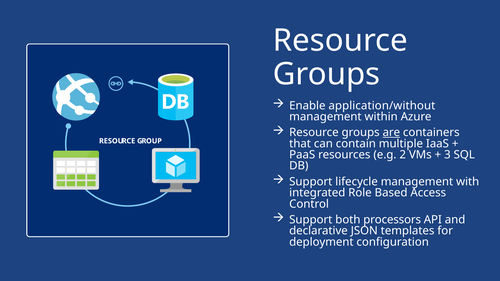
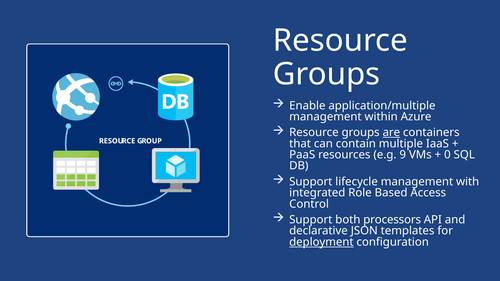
application/without: application/without -> application/multiple
2: 2 -> 9
3: 3 -> 0
deployment underline: none -> present
